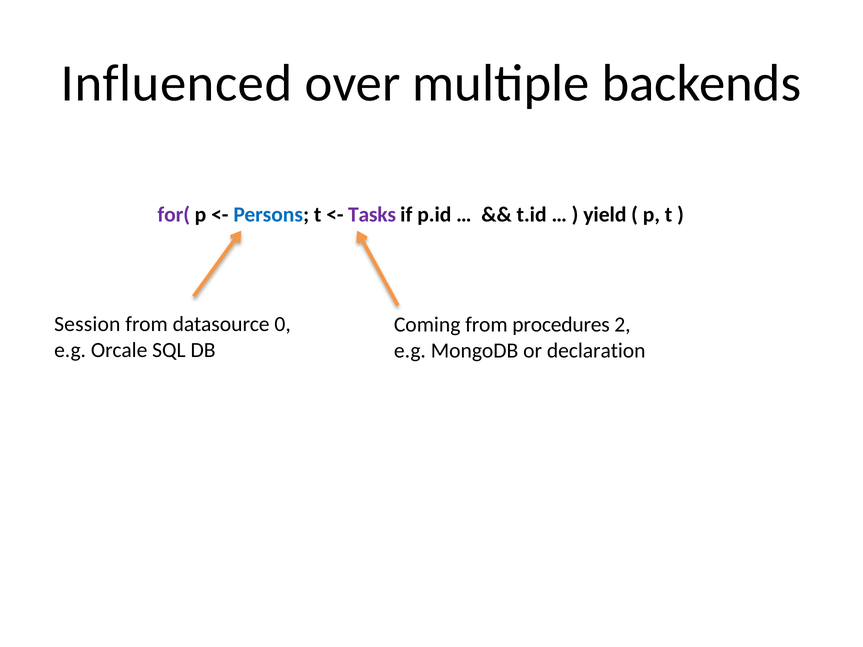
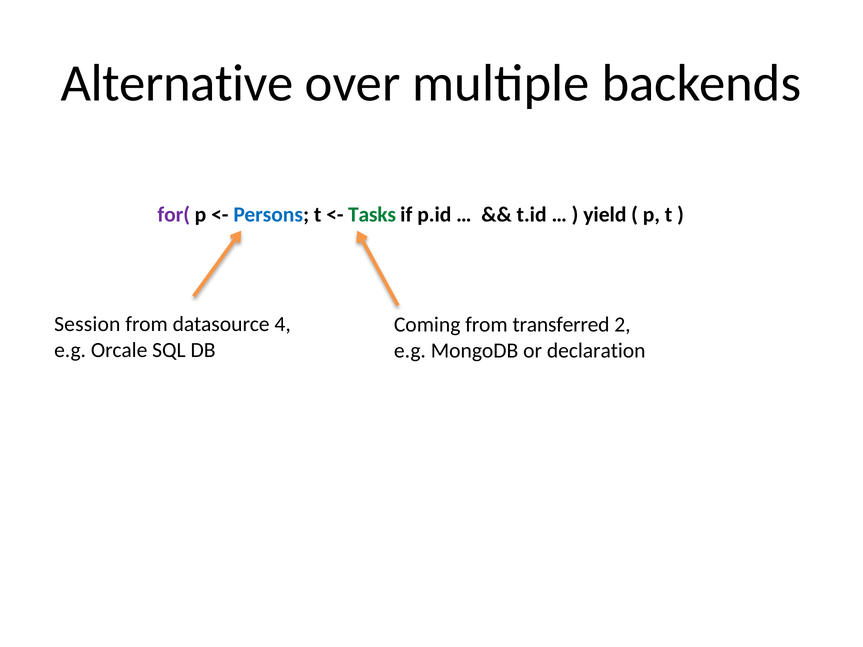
Influenced: Influenced -> Alternative
Tasks colour: purple -> green
0: 0 -> 4
procedures: procedures -> transferred
